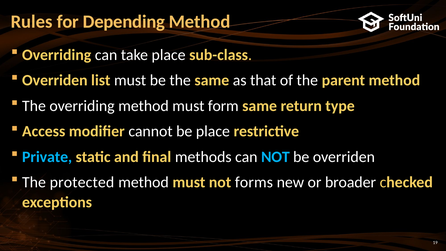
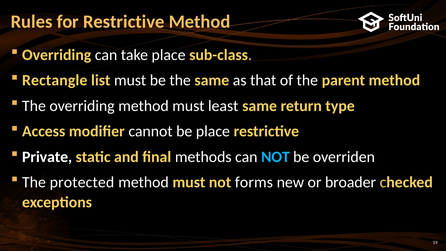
for Depending: Depending -> Restrictive
Overriden at (55, 80): Overriden -> Rectangle
form: form -> least
Private colour: light blue -> white
